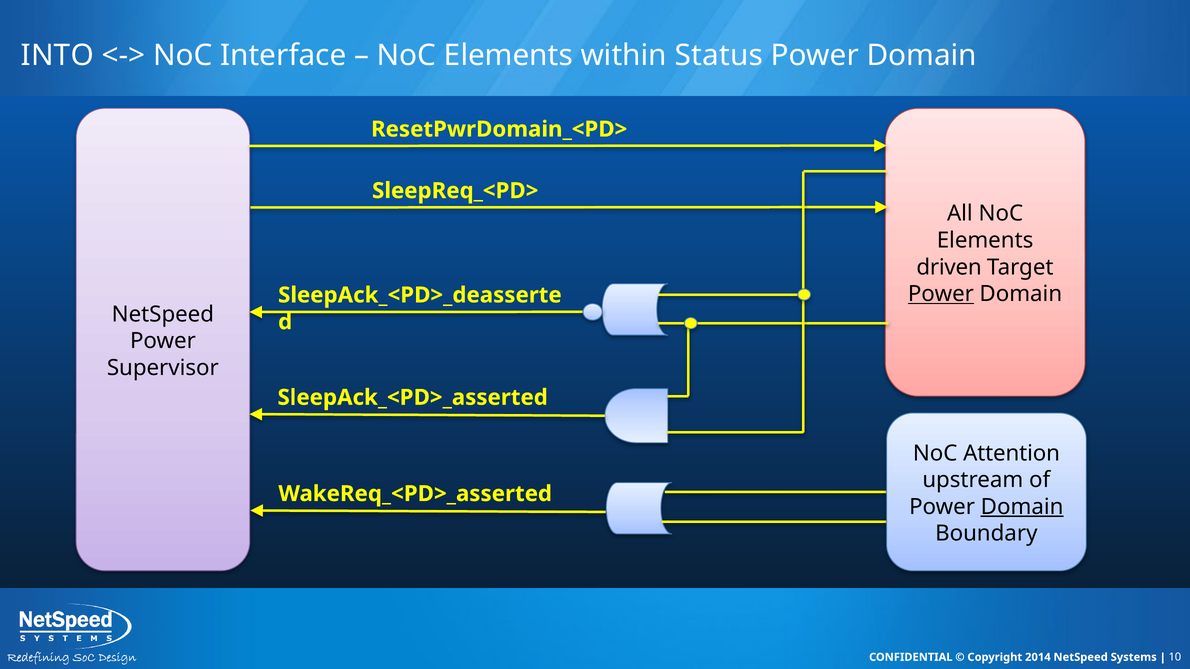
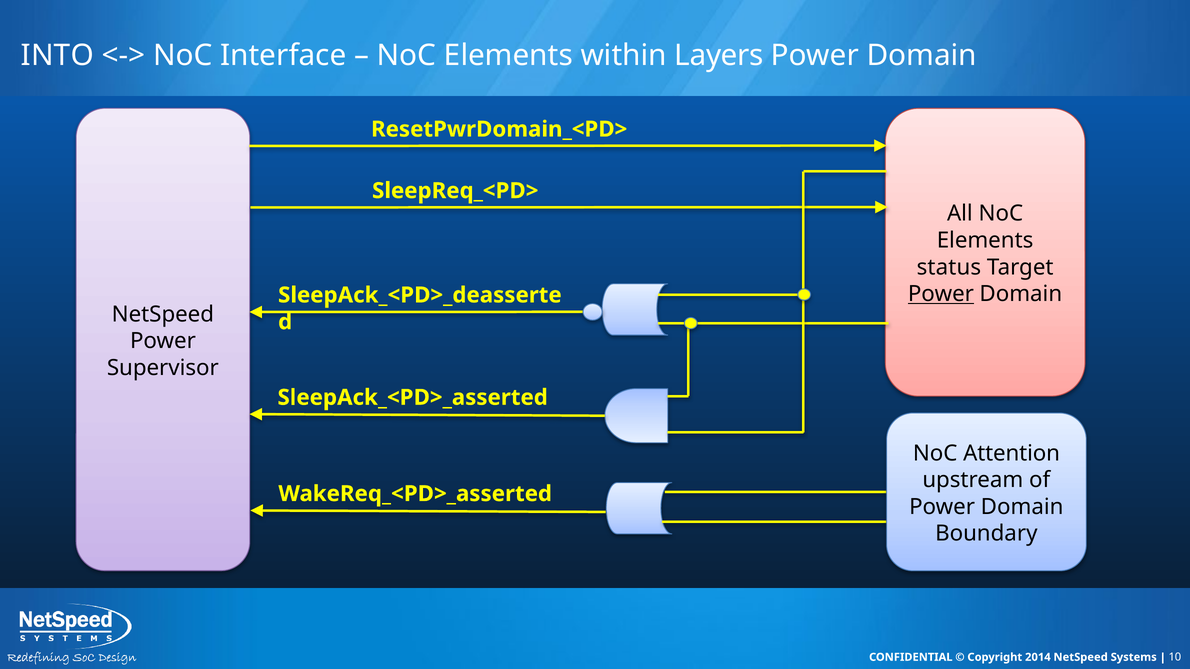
Status: Status -> Layers
driven: driven -> status
Domain at (1022, 507) underline: present -> none
